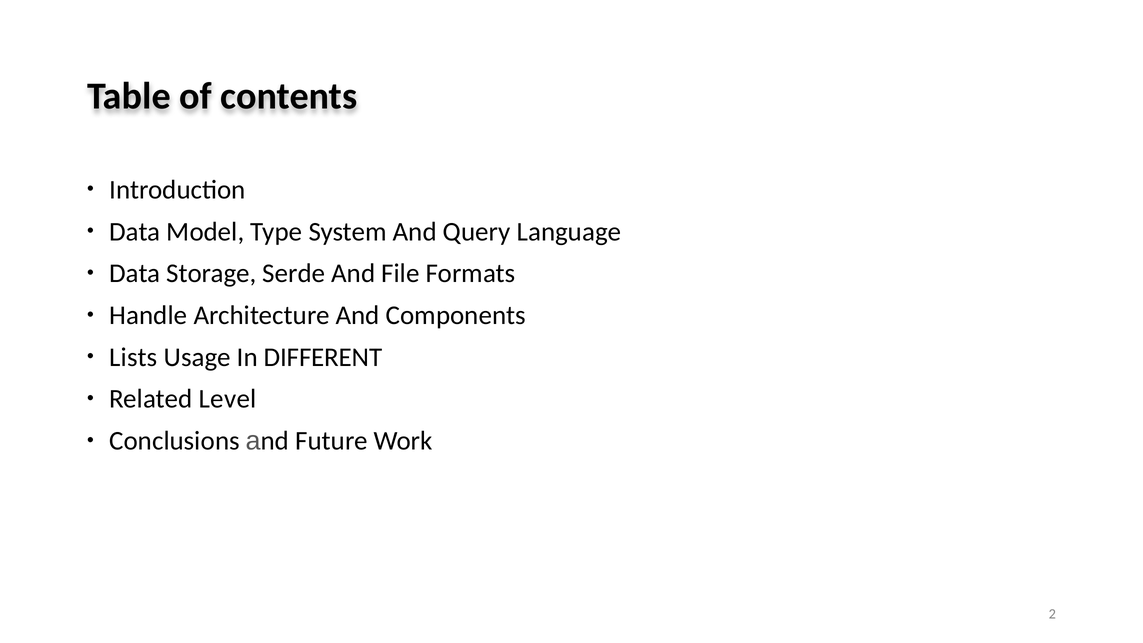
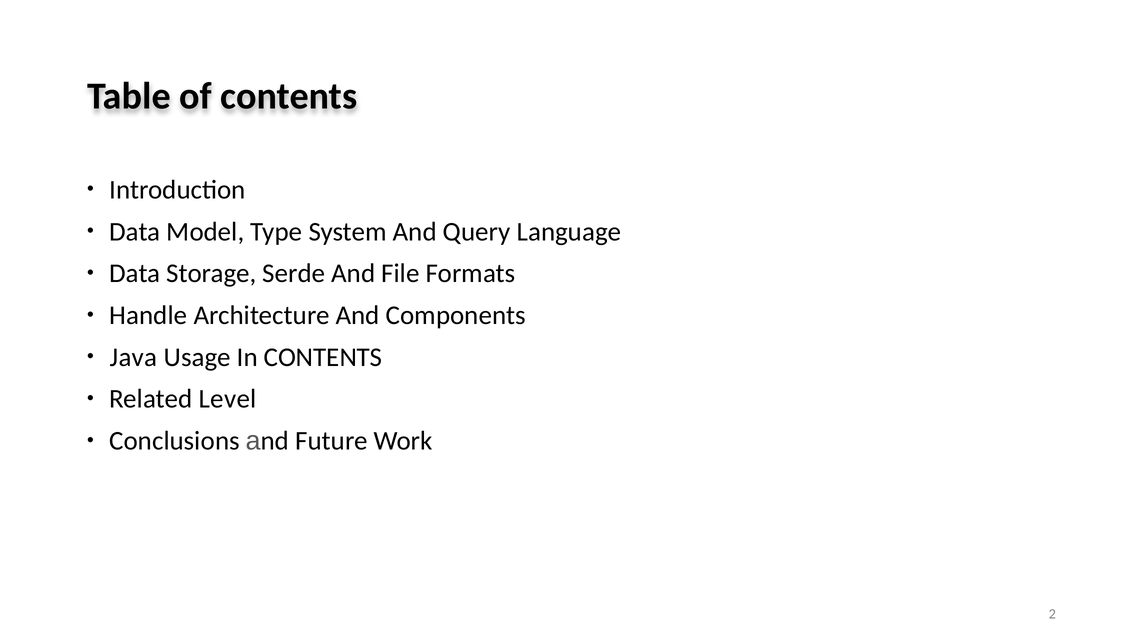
Lists: Lists -> Java
In DIFFERENT: DIFFERENT -> CONTENTS
